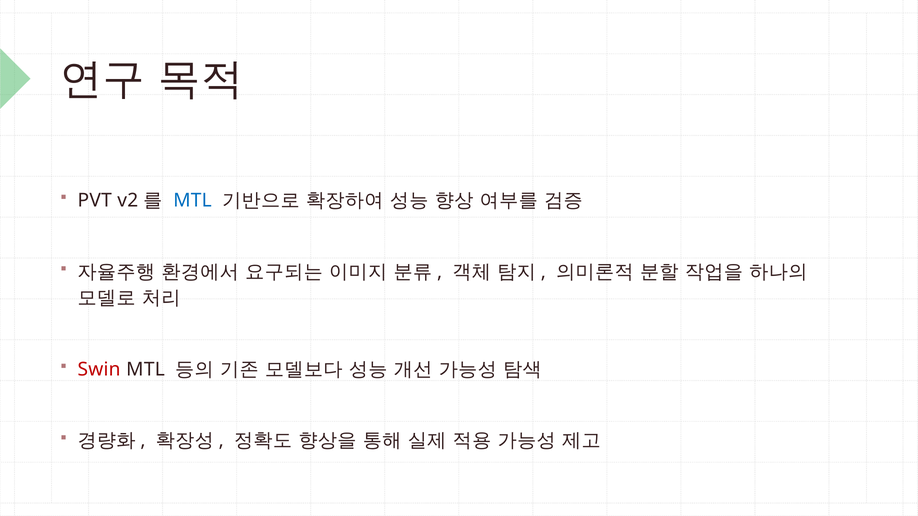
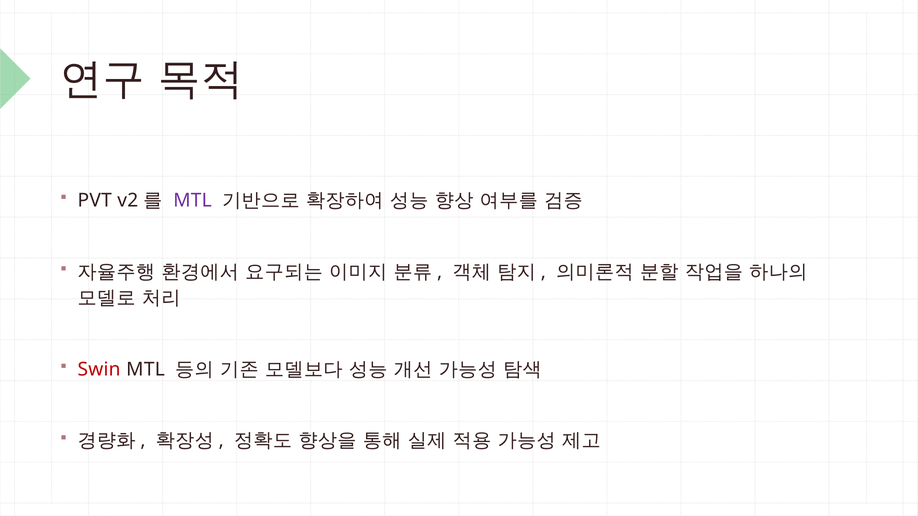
MTL at (193, 200) colour: blue -> purple
